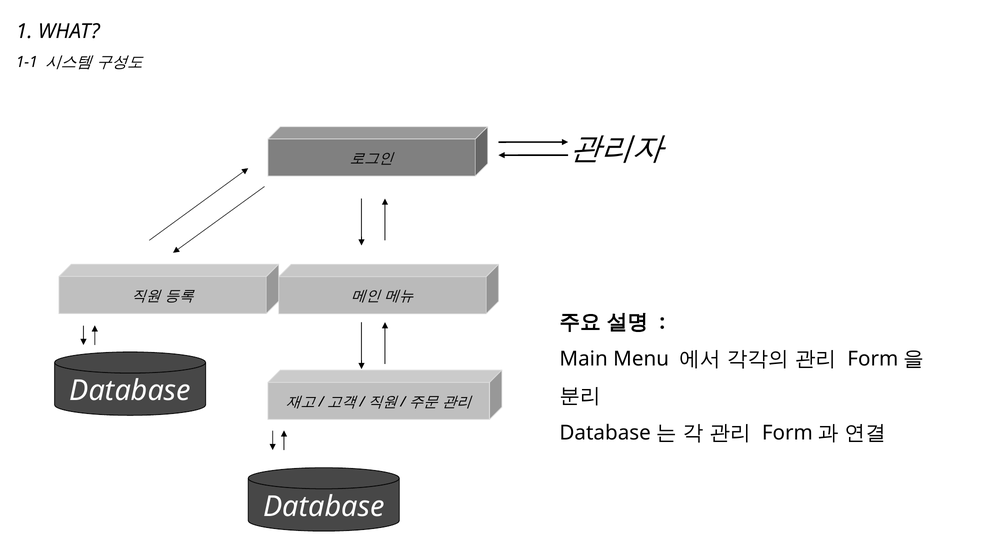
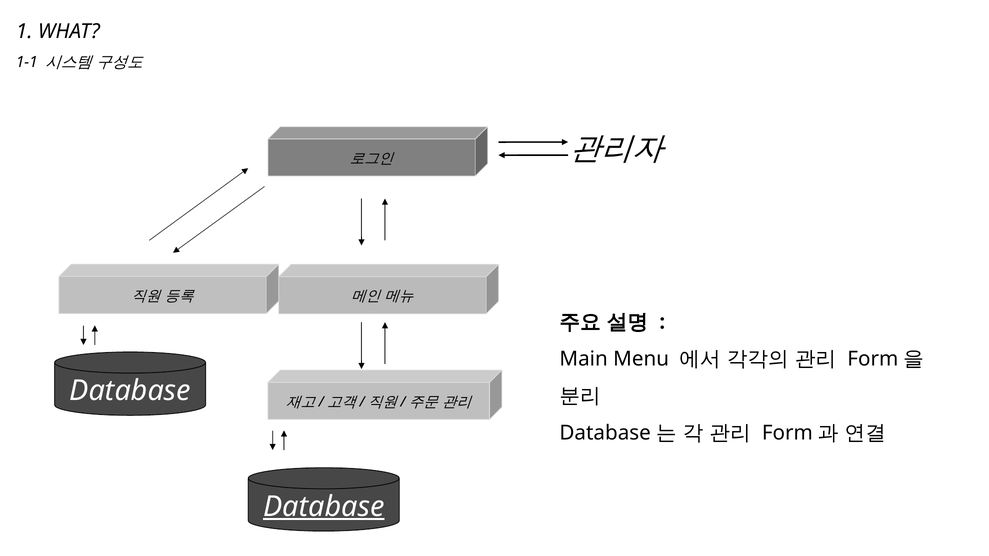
Database at (324, 507) underline: none -> present
